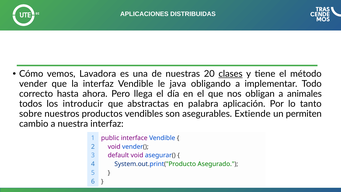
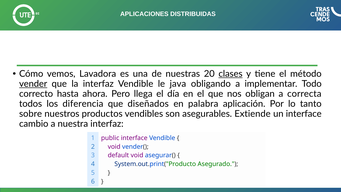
vender underline: none -> present
animales: animales -> correcta
introducir: introducir -> diferencia
abstractas: abstractas -> diseñados
un permiten: permiten -> interface
